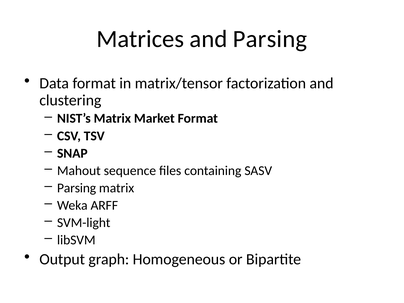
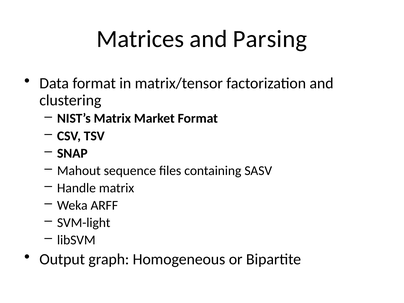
Parsing at (77, 188): Parsing -> Handle
